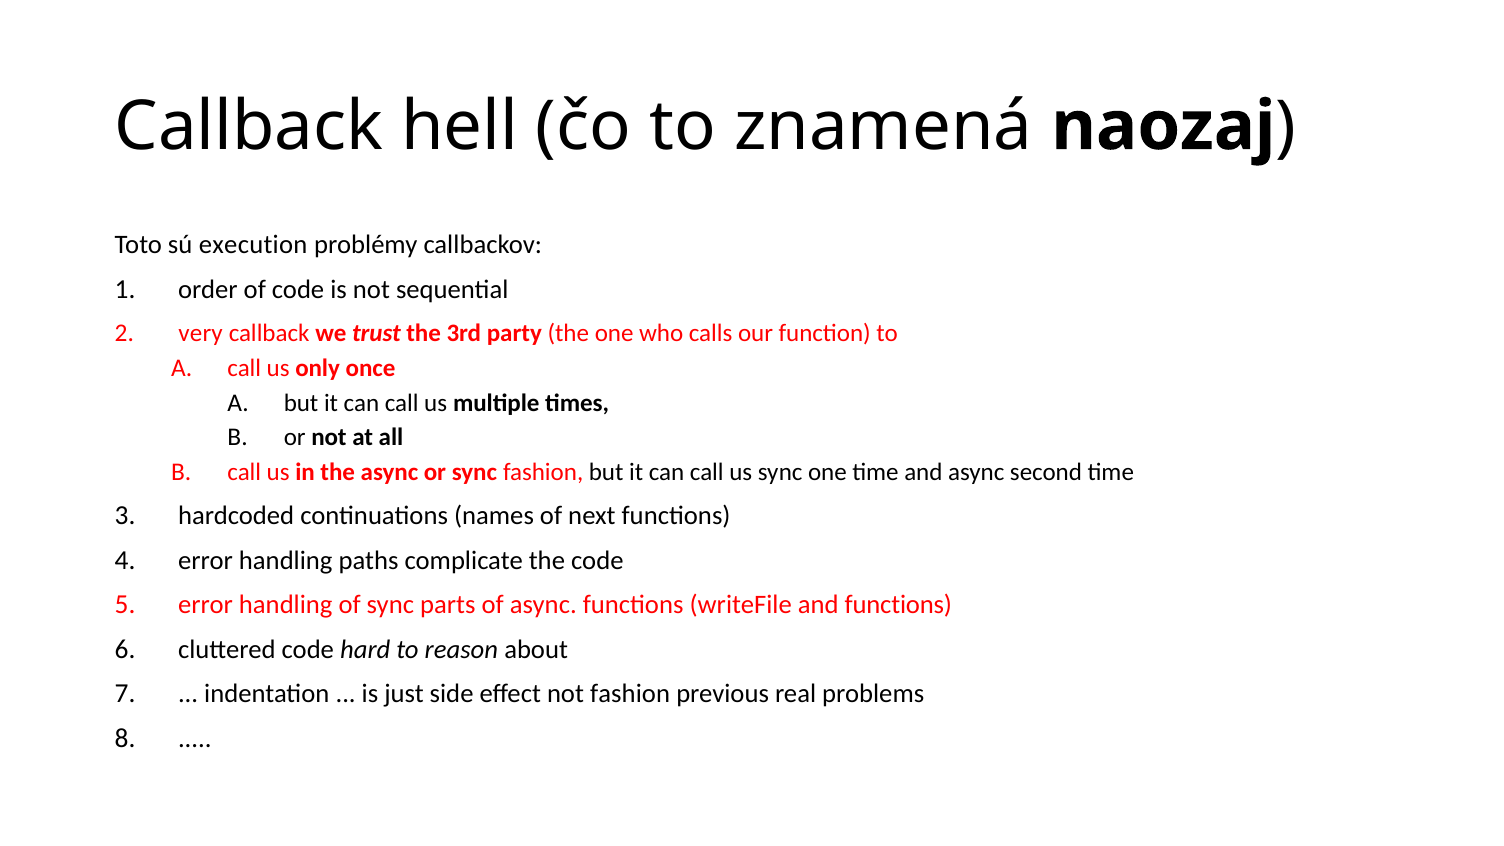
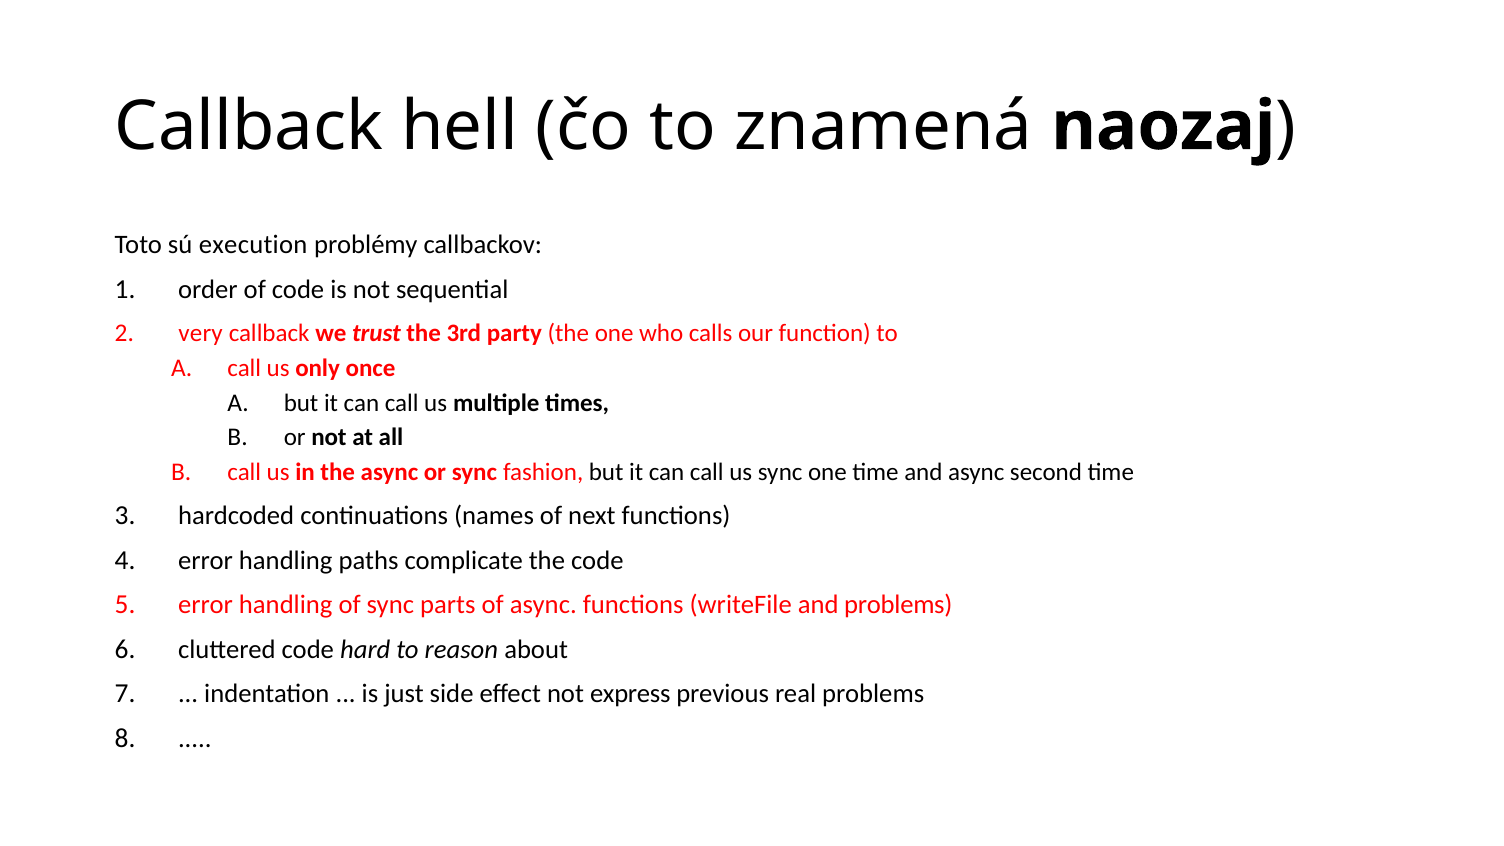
and functions: functions -> problems
not fashion: fashion -> express
